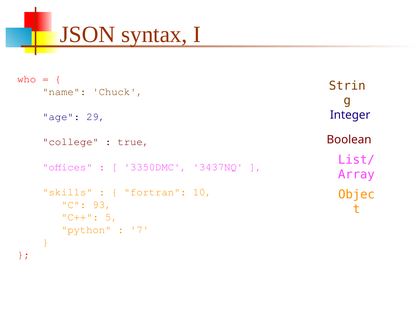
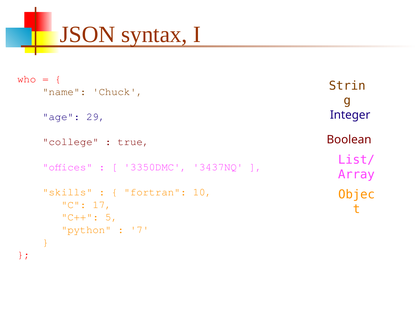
93: 93 -> 17
